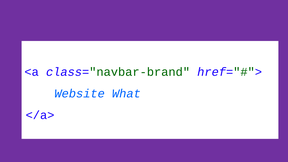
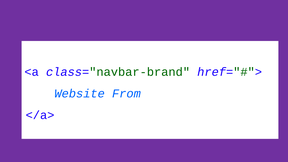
What: What -> From
